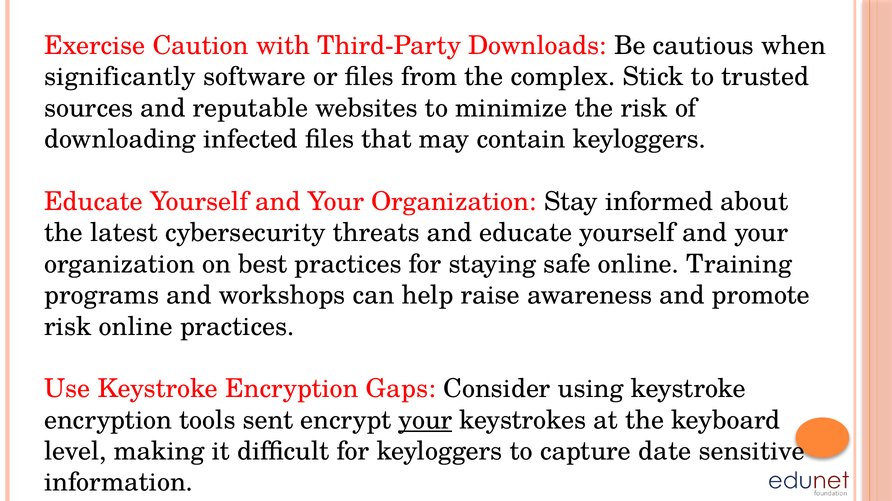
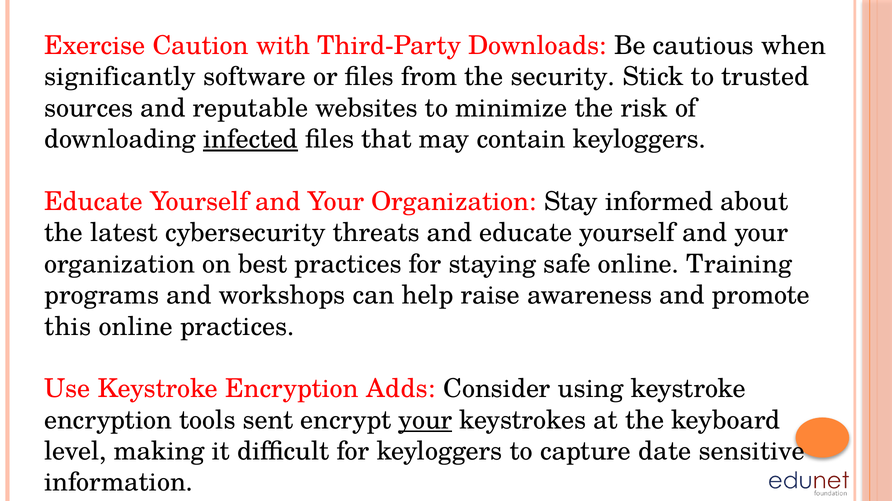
complex: complex -> security
infected underline: none -> present
risk at (68, 327): risk -> this
Gaps: Gaps -> Adds
